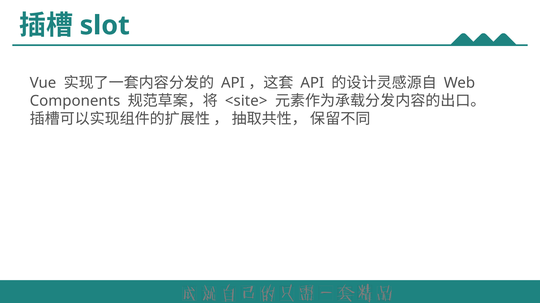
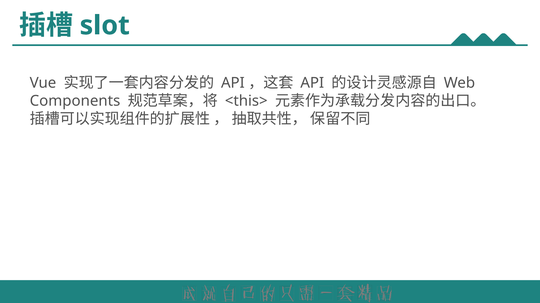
<site>: <site> -> <this>
